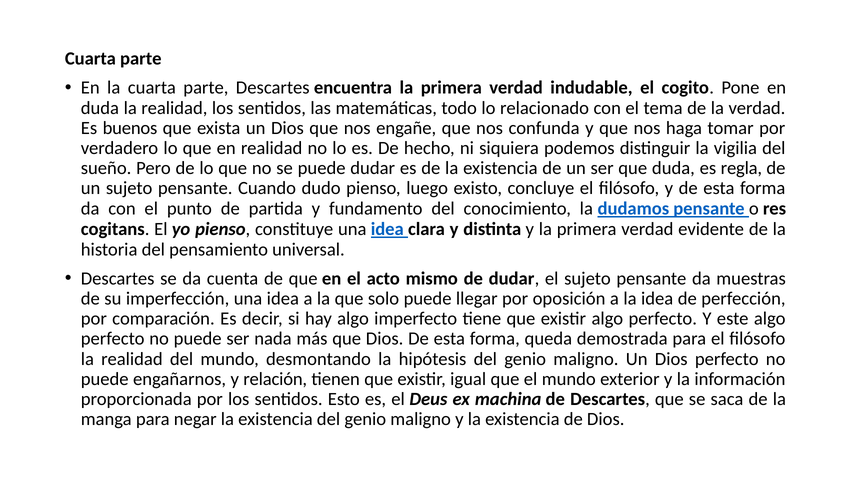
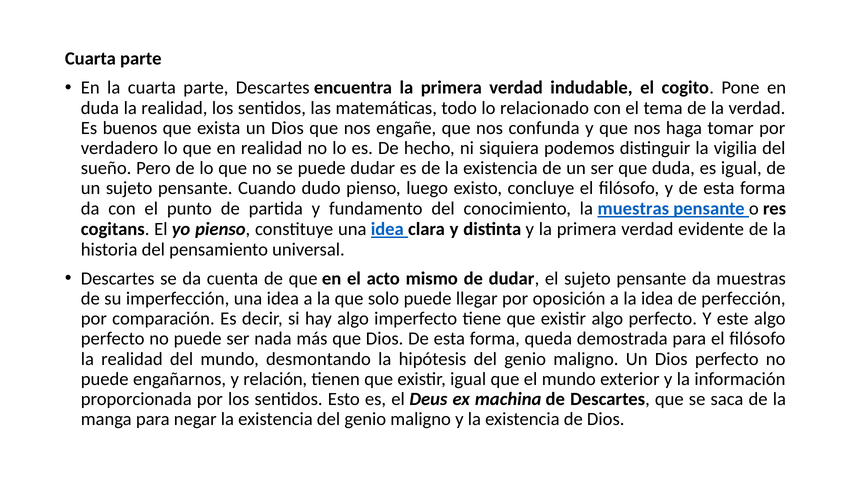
es regla: regla -> igual
la dudamos: dudamos -> muestras
